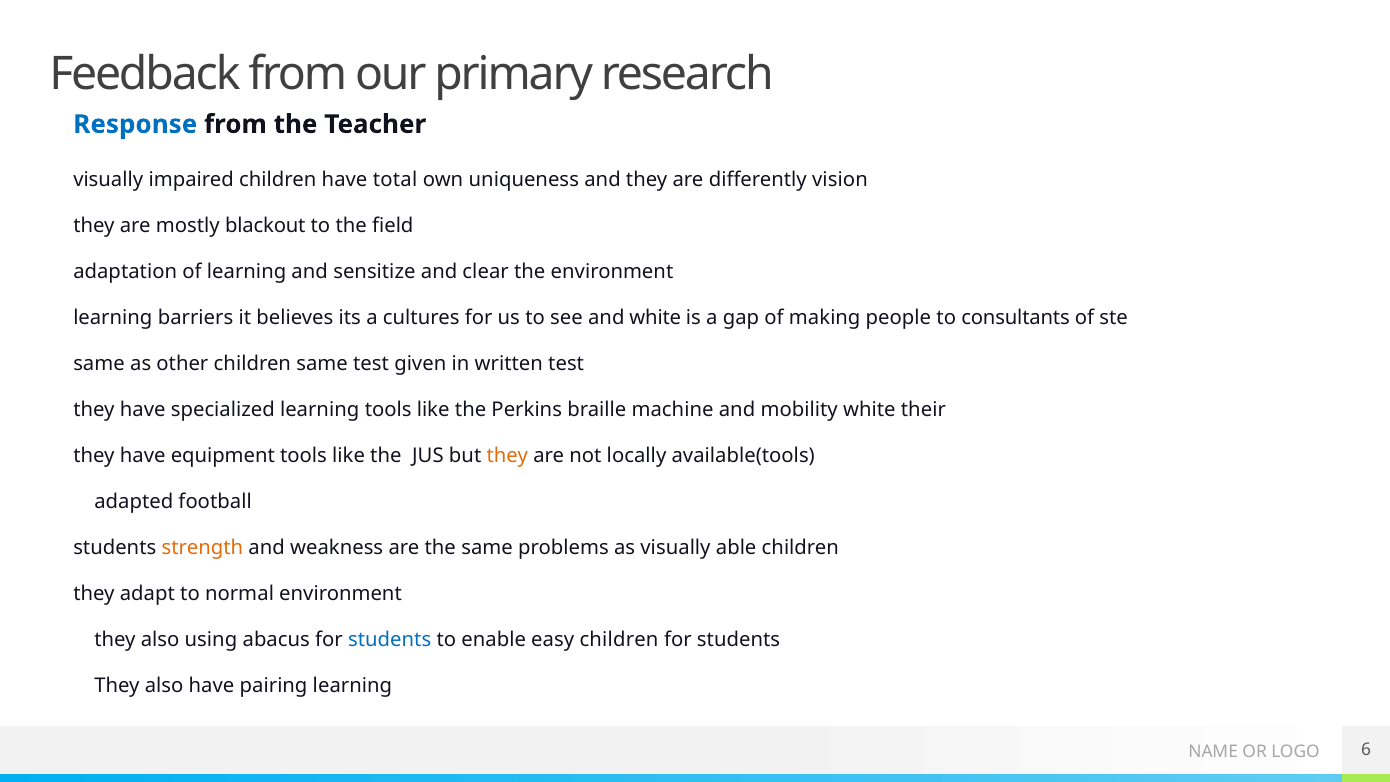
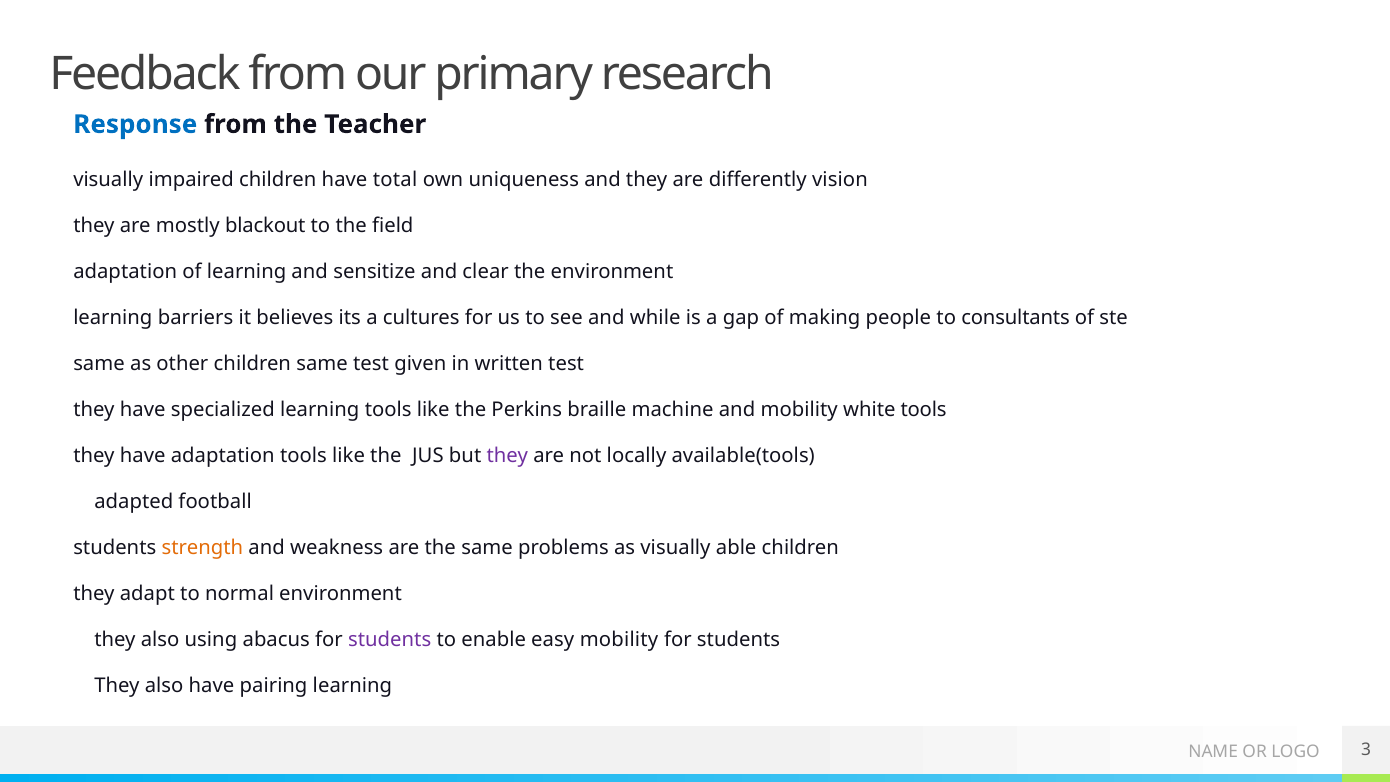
and white: white -> while
white their: their -> tools
have equipment: equipment -> adaptation
they at (507, 456) colour: orange -> purple
students at (390, 640) colour: blue -> purple
easy children: children -> mobility
6: 6 -> 3
